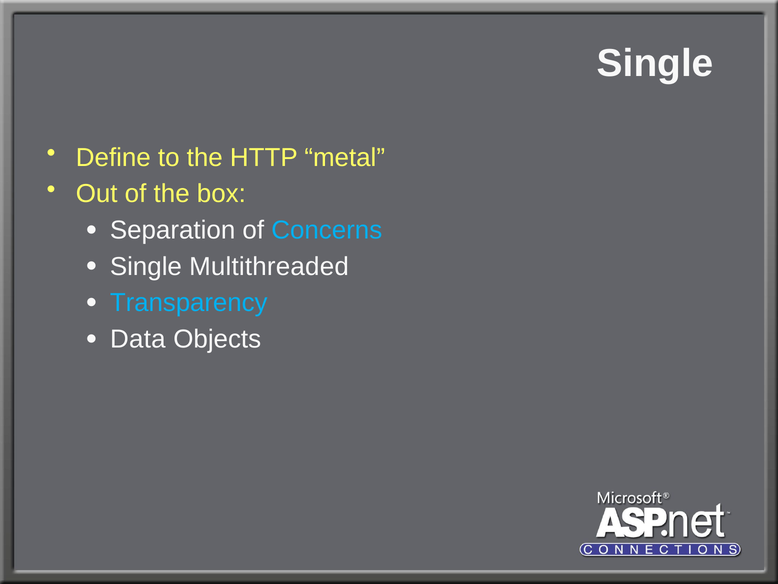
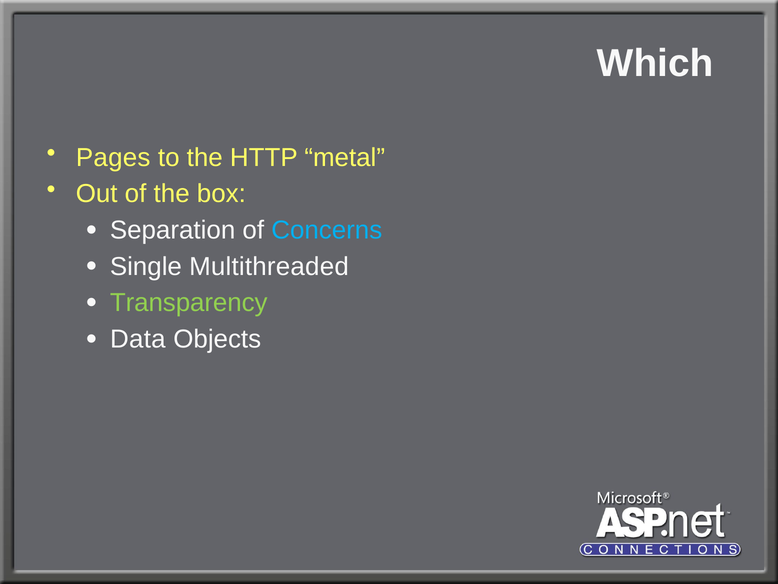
Single at (655, 64): Single -> Which
Define: Define -> Pages
Transparency colour: light blue -> light green
